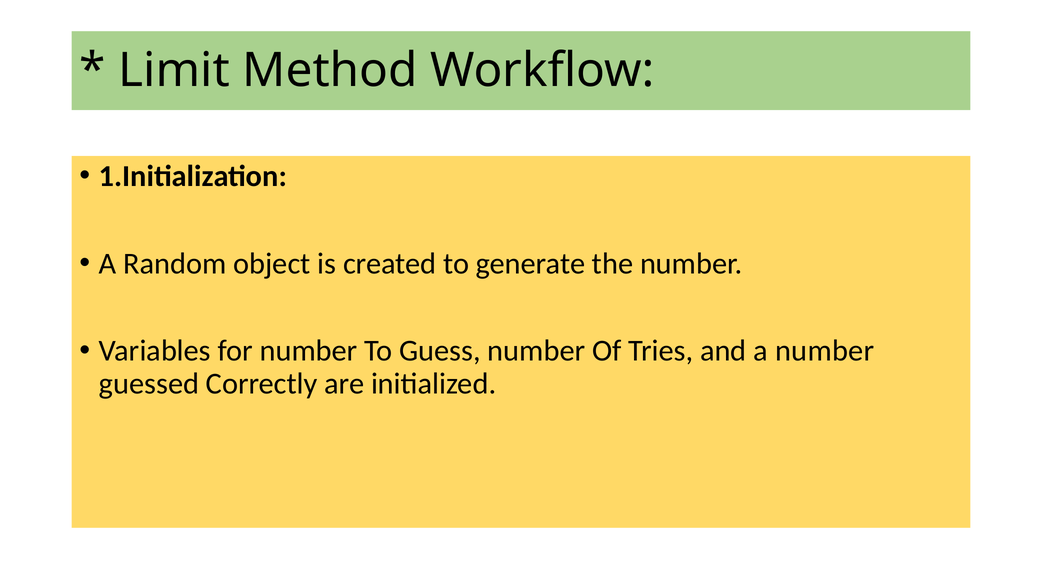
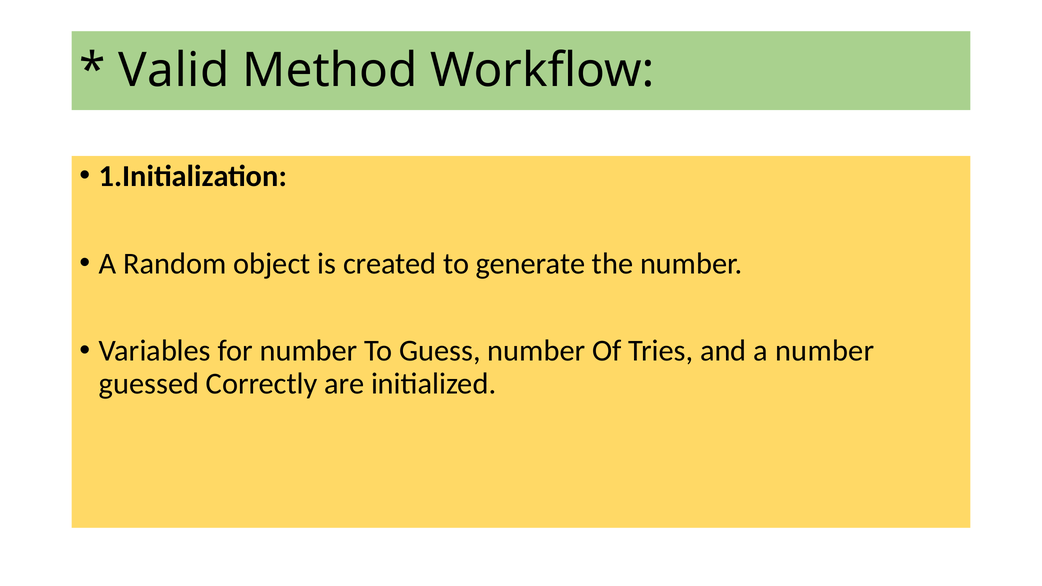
Limit: Limit -> Valid
